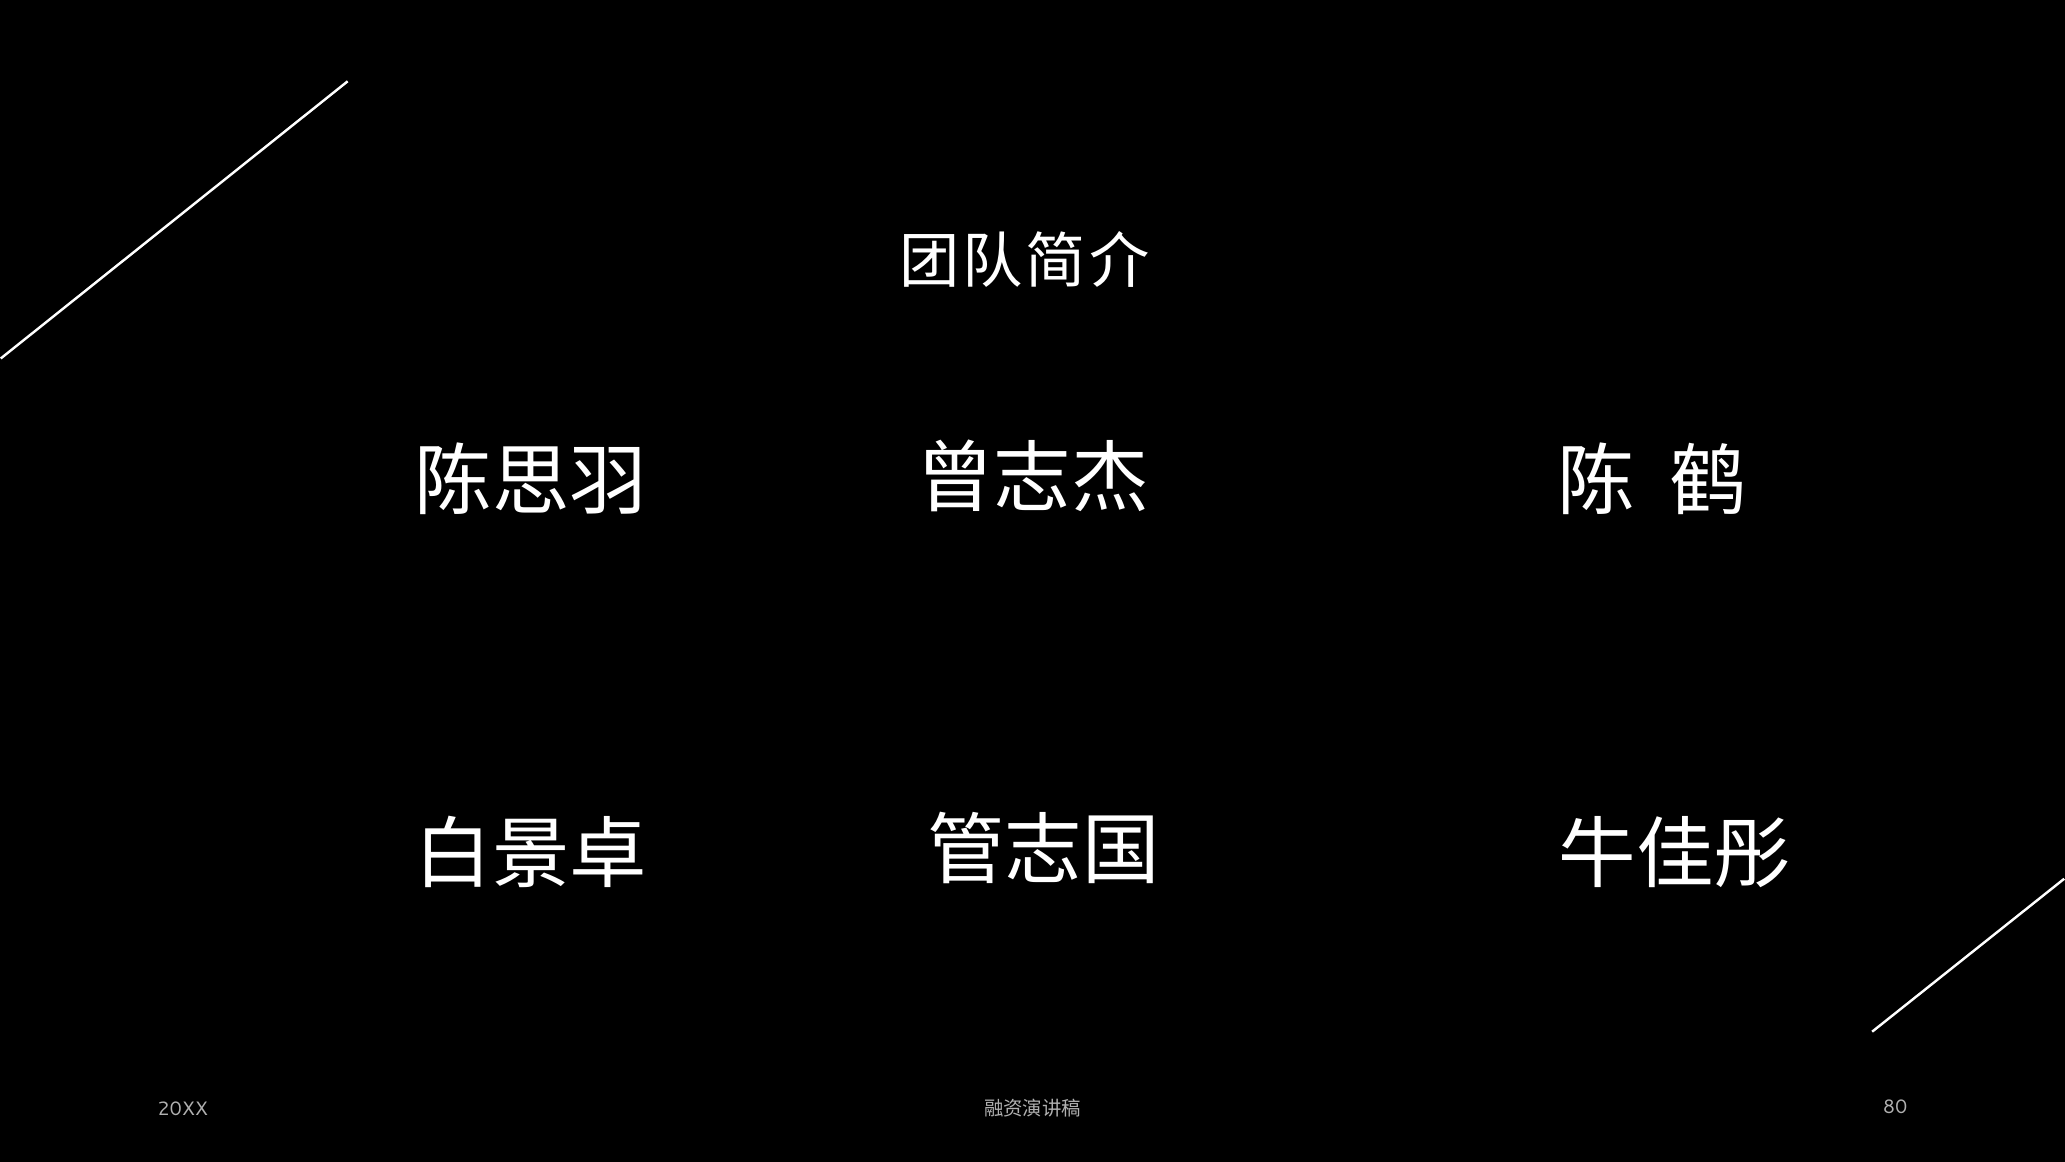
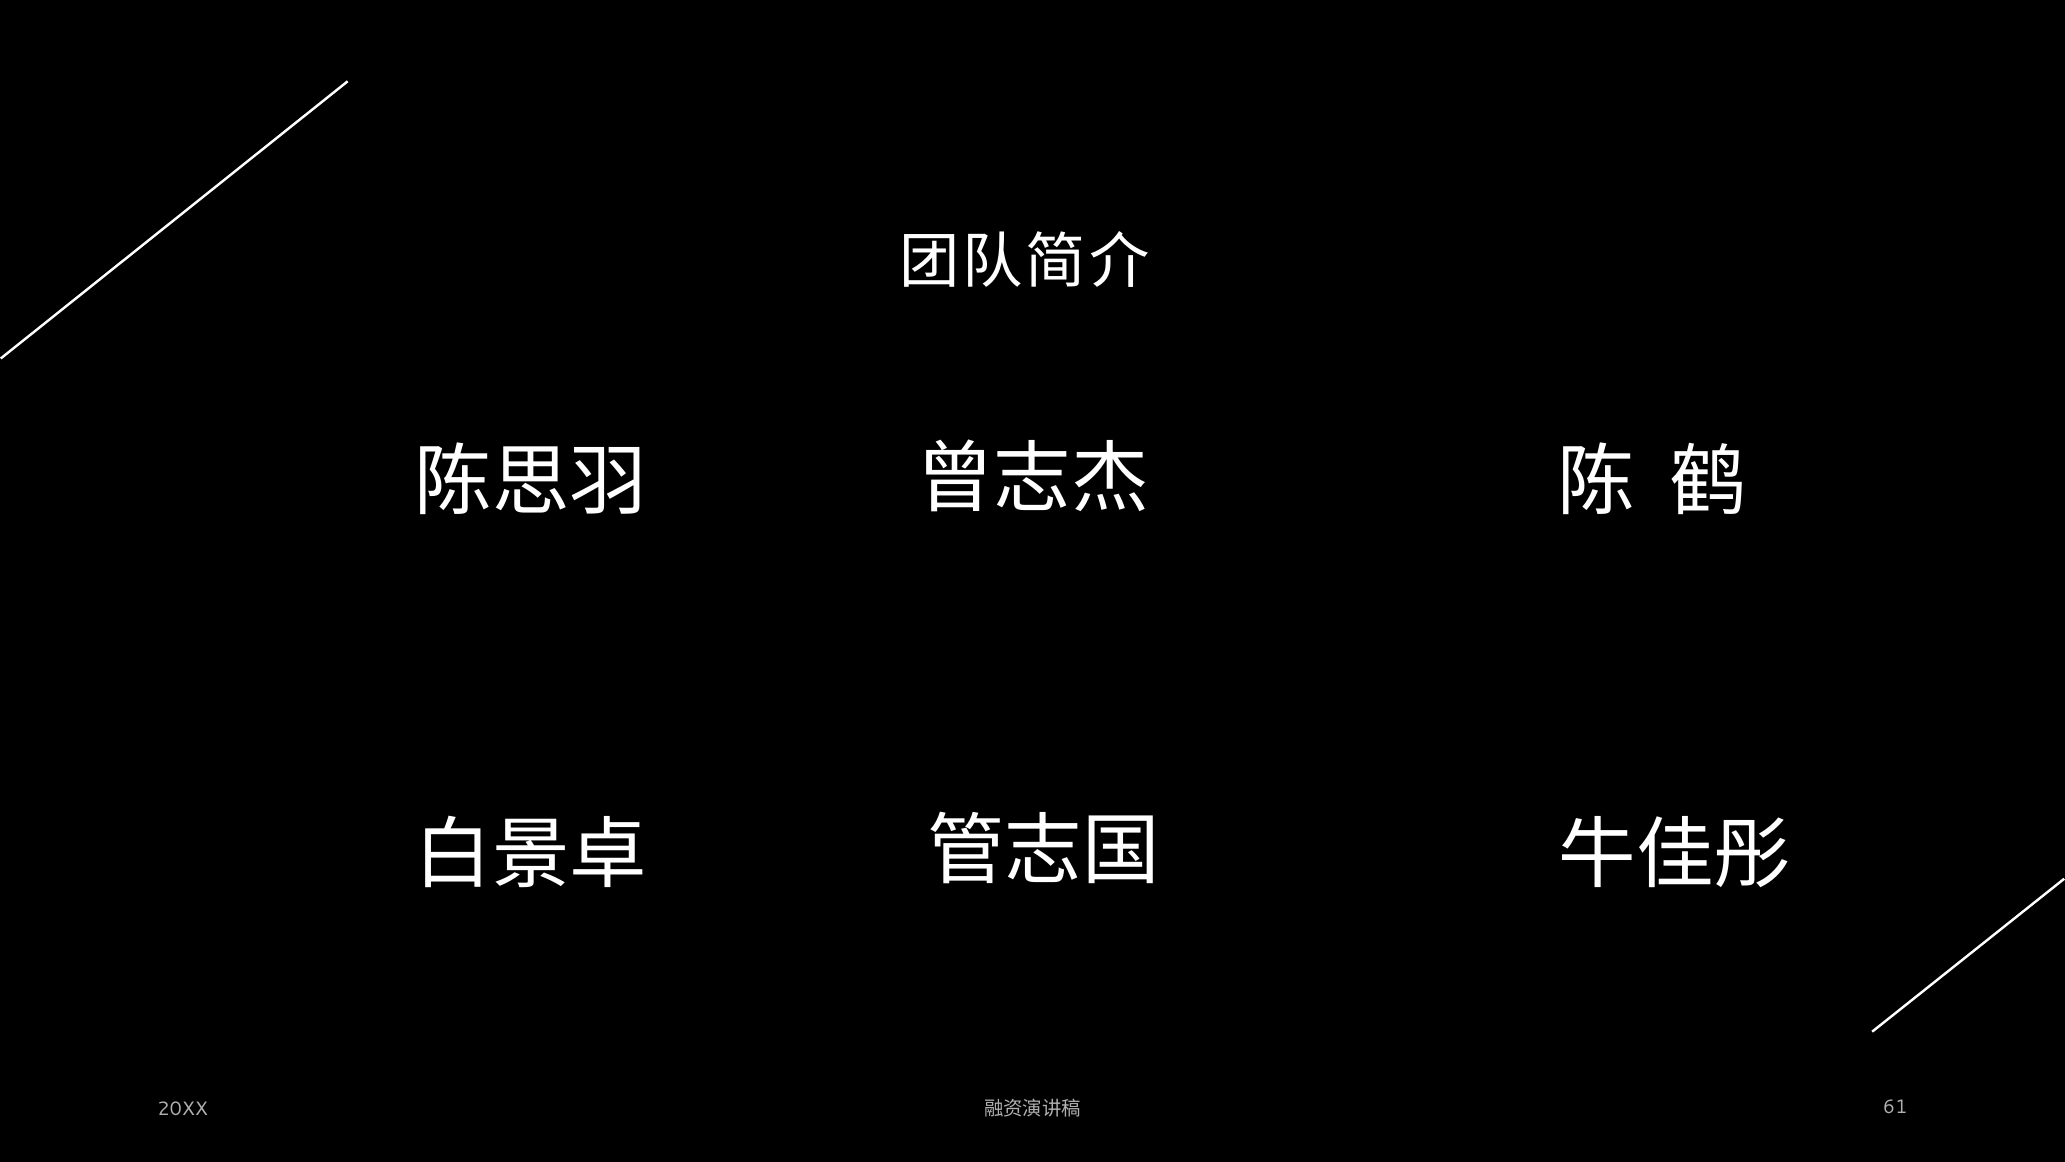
80: 80 -> 61
